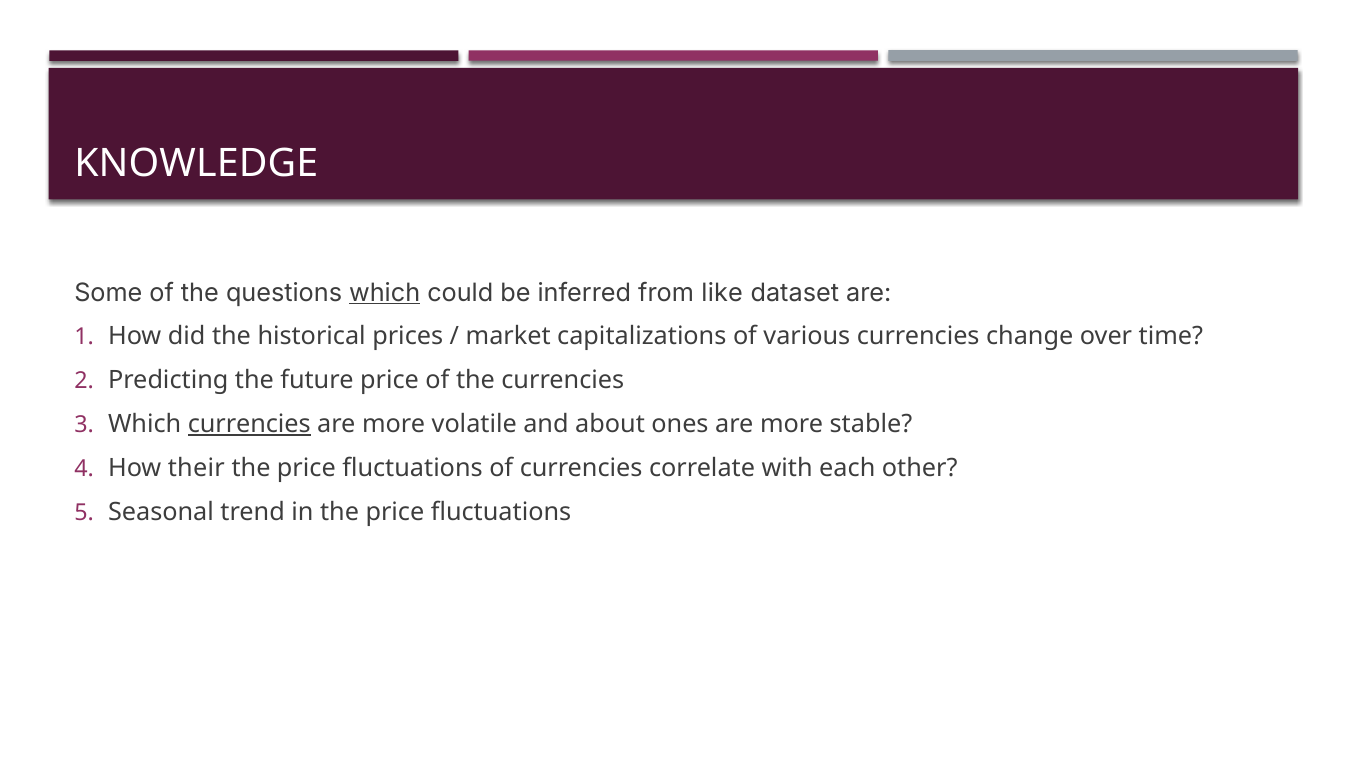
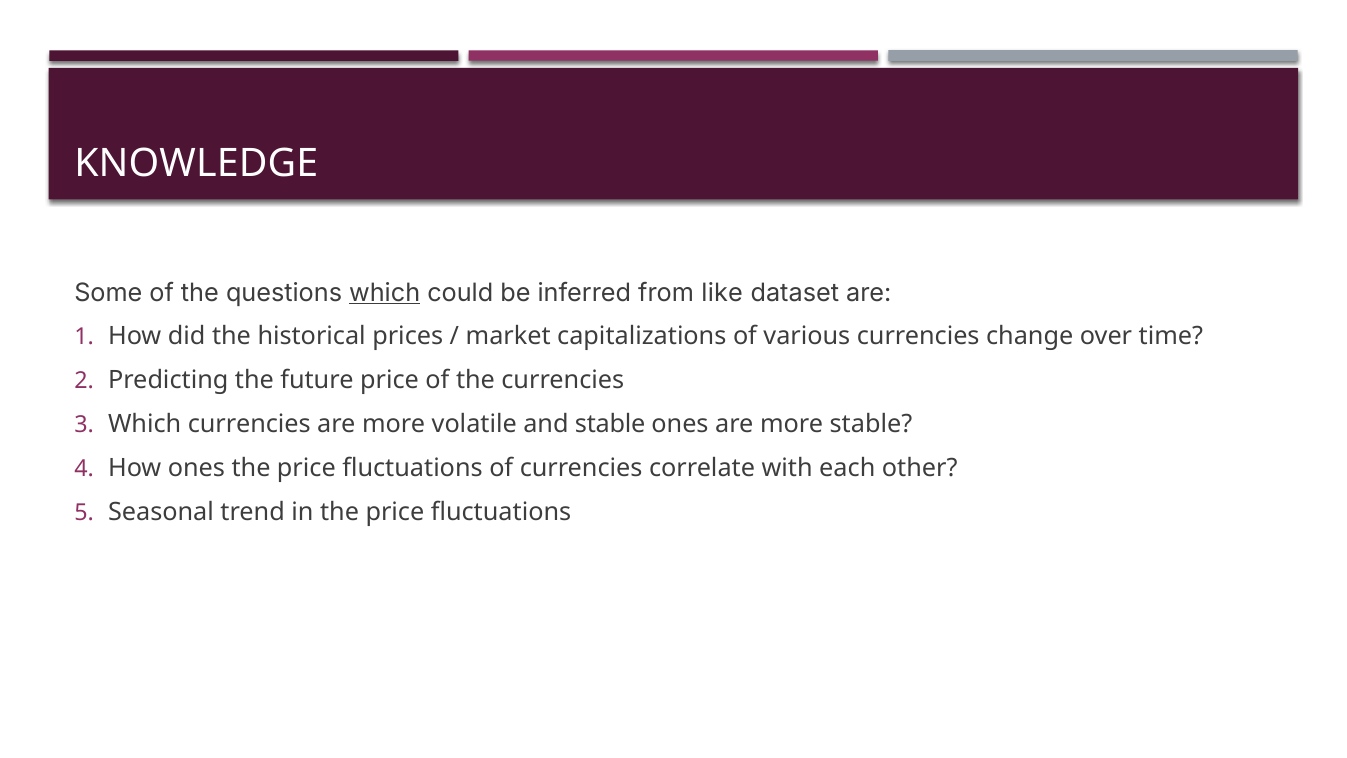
currencies at (249, 424) underline: present -> none
and about: about -> stable
How their: their -> ones
